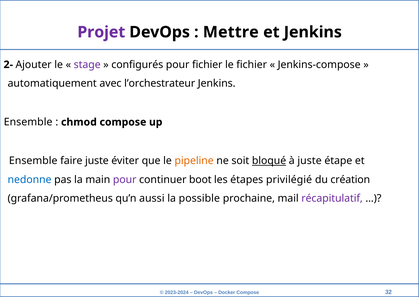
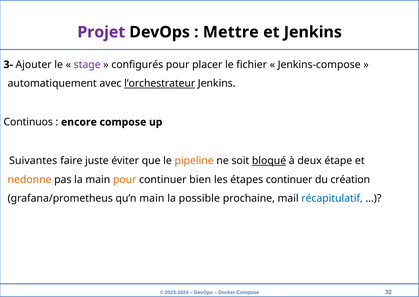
2-: 2- -> 3-
pour fichier: fichier -> placer
l’orchestrateur underline: none -> present
Ensemble at (28, 122): Ensemble -> Continuos
chmod: chmod -> encore
Ensemble at (33, 160): Ensemble -> Suivantes
à juste: juste -> deux
nedonne colour: blue -> orange
pour at (125, 179) colour: purple -> orange
boot: boot -> bien
étapes privilégié: privilégié -> continuer
qu’n aussi: aussi -> main
récapitulatif colour: purple -> blue
